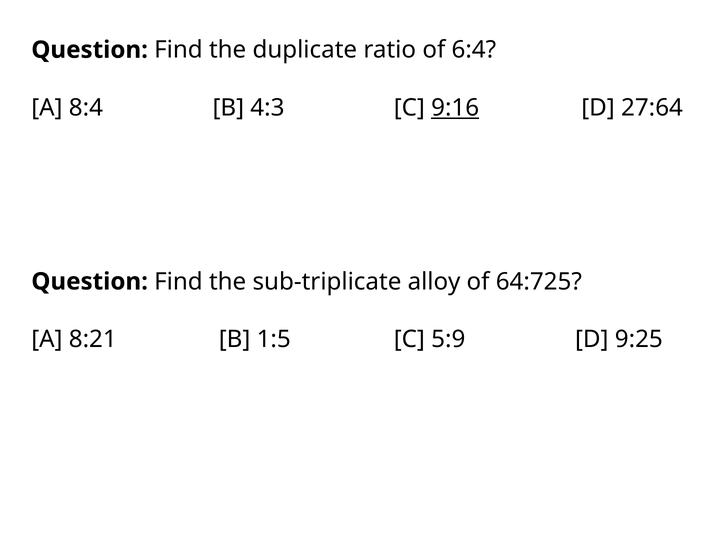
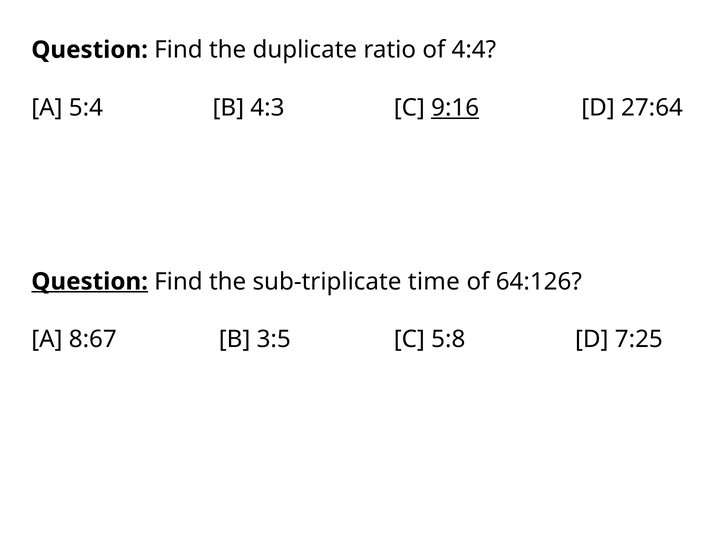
6:4: 6:4 -> 4:4
8:4: 8:4 -> 5:4
Question at (90, 282) underline: none -> present
alloy: alloy -> time
64:725: 64:725 -> 64:126
8:21: 8:21 -> 8:67
1:5: 1:5 -> 3:5
5:9: 5:9 -> 5:8
9:25: 9:25 -> 7:25
